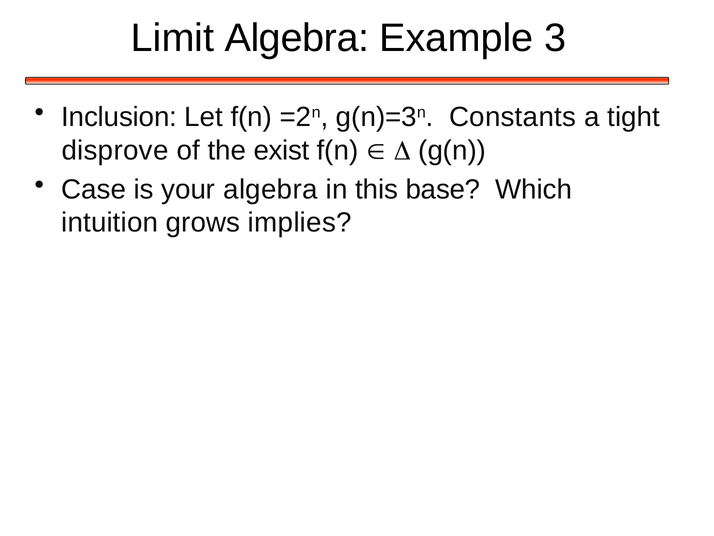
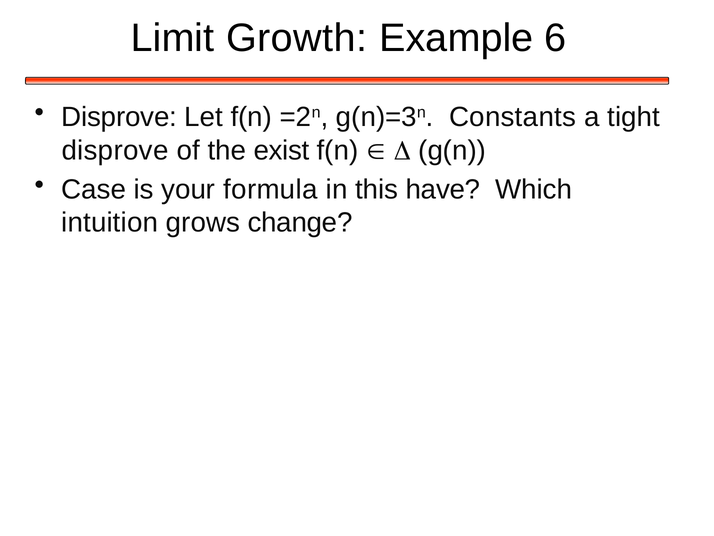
Limit Algebra: Algebra -> Growth
3: 3 -> 6
Inclusion at (119, 117): Inclusion -> Disprove
your algebra: algebra -> formula
base: base -> have
implies: implies -> change
